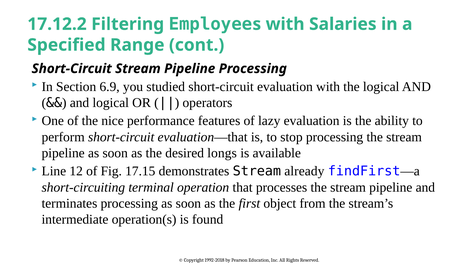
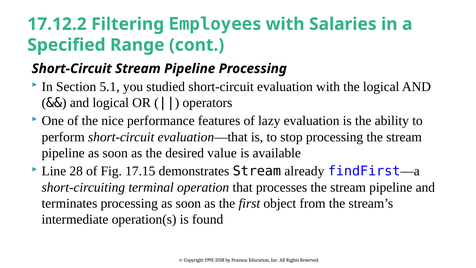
6.9: 6.9 -> 5.1
longs: longs -> value
12: 12 -> 28
